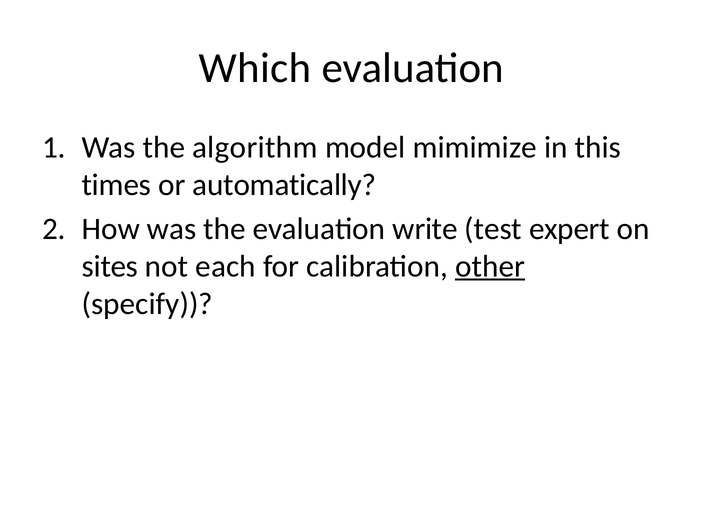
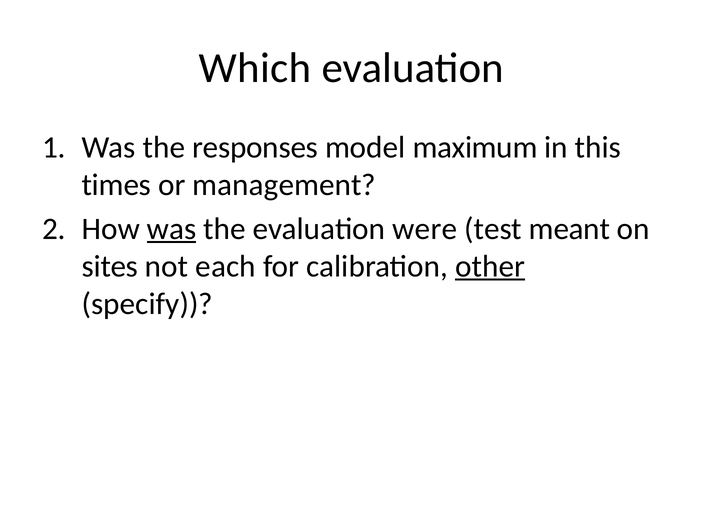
algorithm: algorithm -> responses
mimimize: mimimize -> maximum
automatically: automatically -> management
was at (172, 229) underline: none -> present
write: write -> were
expert: expert -> meant
